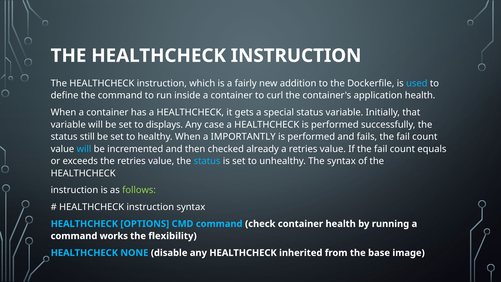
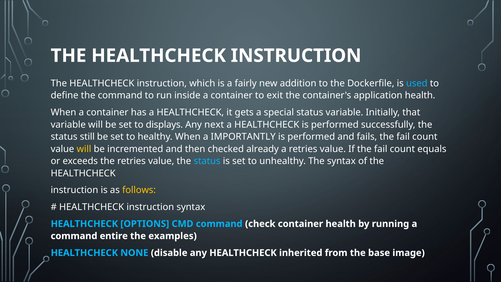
curl: curl -> exit
case: case -> next
will at (84, 149) colour: light blue -> yellow
follows colour: light green -> yellow
works: works -> entire
flexibility: flexibility -> examples
